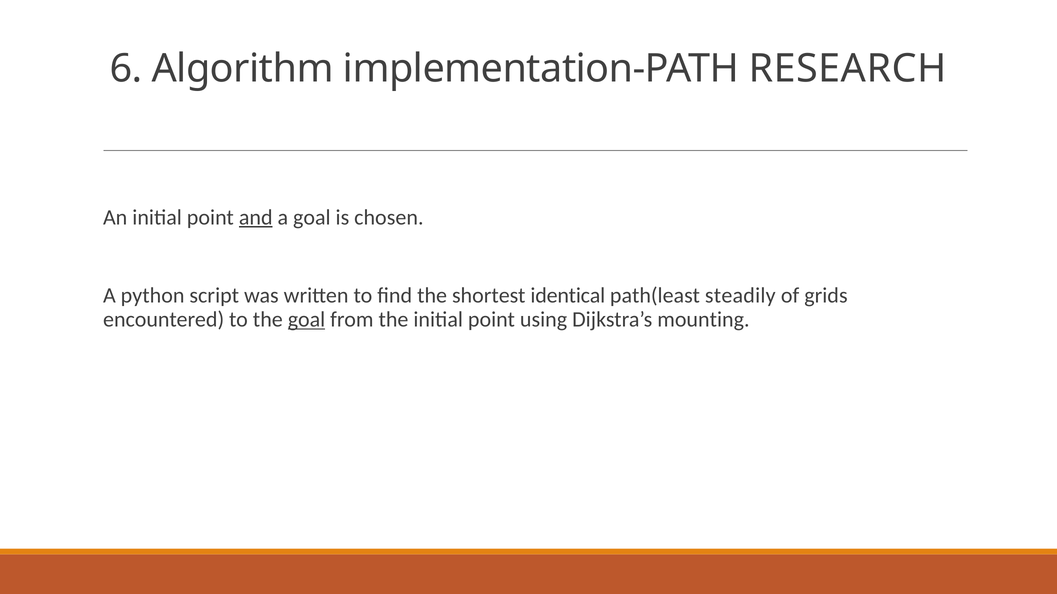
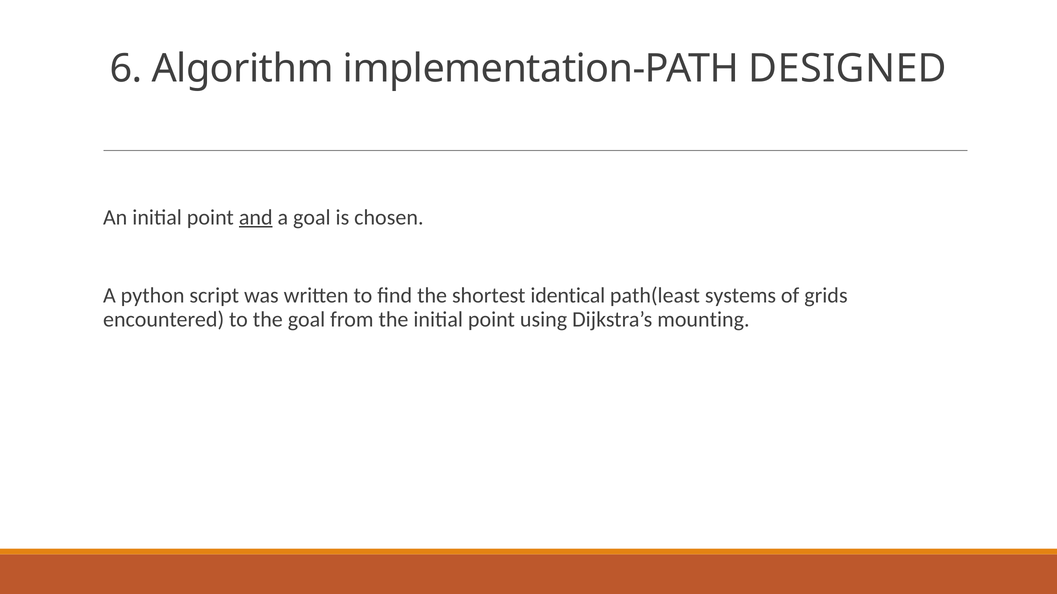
RESEARCH: RESEARCH -> DESIGNED
steadily: steadily -> systems
goal at (307, 320) underline: present -> none
